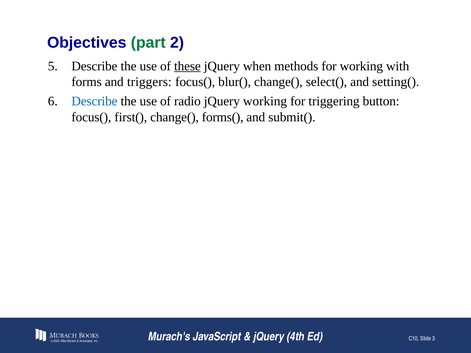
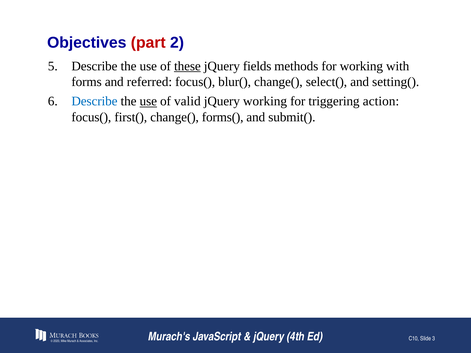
part colour: green -> red
when: when -> fields
triggers: triggers -> referred
use at (148, 101) underline: none -> present
radio: radio -> valid
button: button -> action
